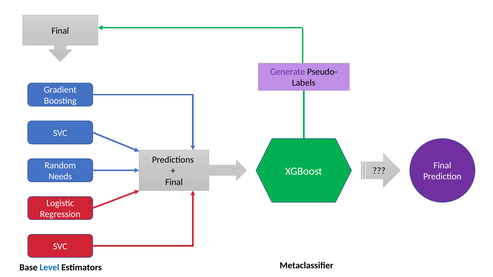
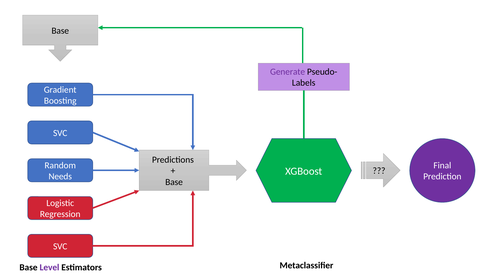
Final at (60, 31): Final -> Base
Final at (174, 182): Final -> Base
Level colour: blue -> purple
